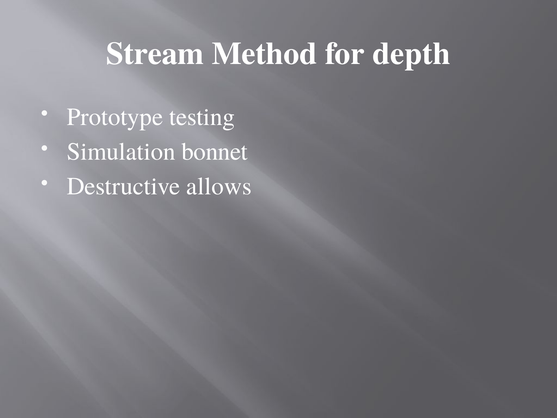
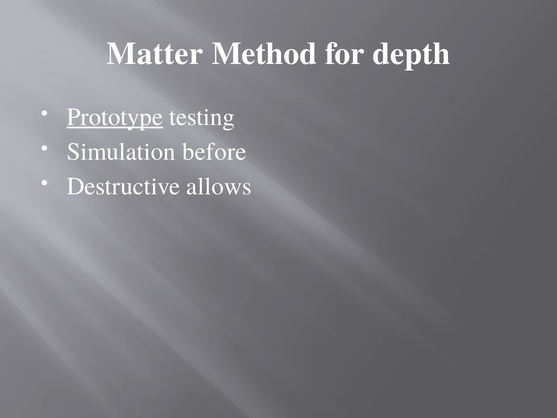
Stream: Stream -> Matter
Prototype underline: none -> present
bonnet: bonnet -> before
